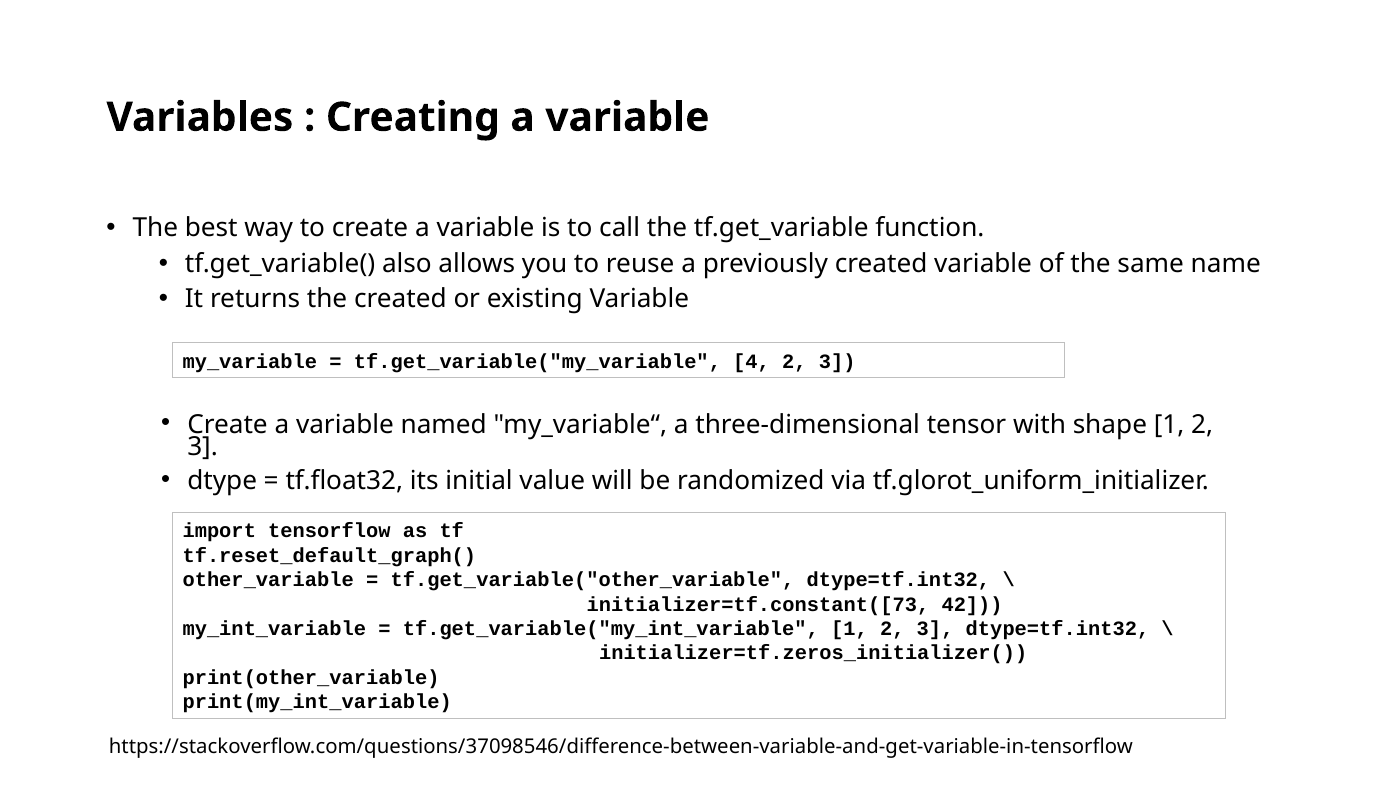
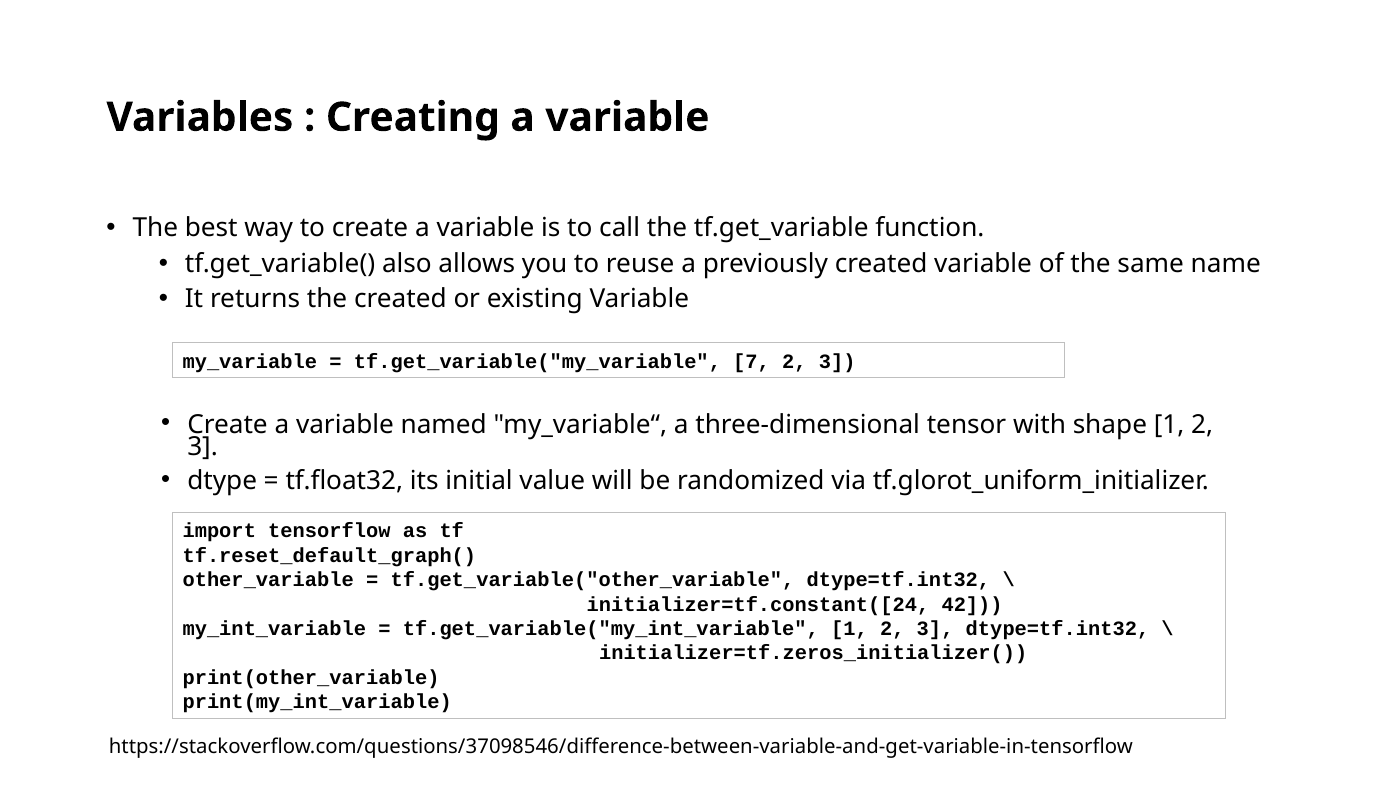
4: 4 -> 7
initializer=tf.constant([73: initializer=tf.constant([73 -> initializer=tf.constant([24
